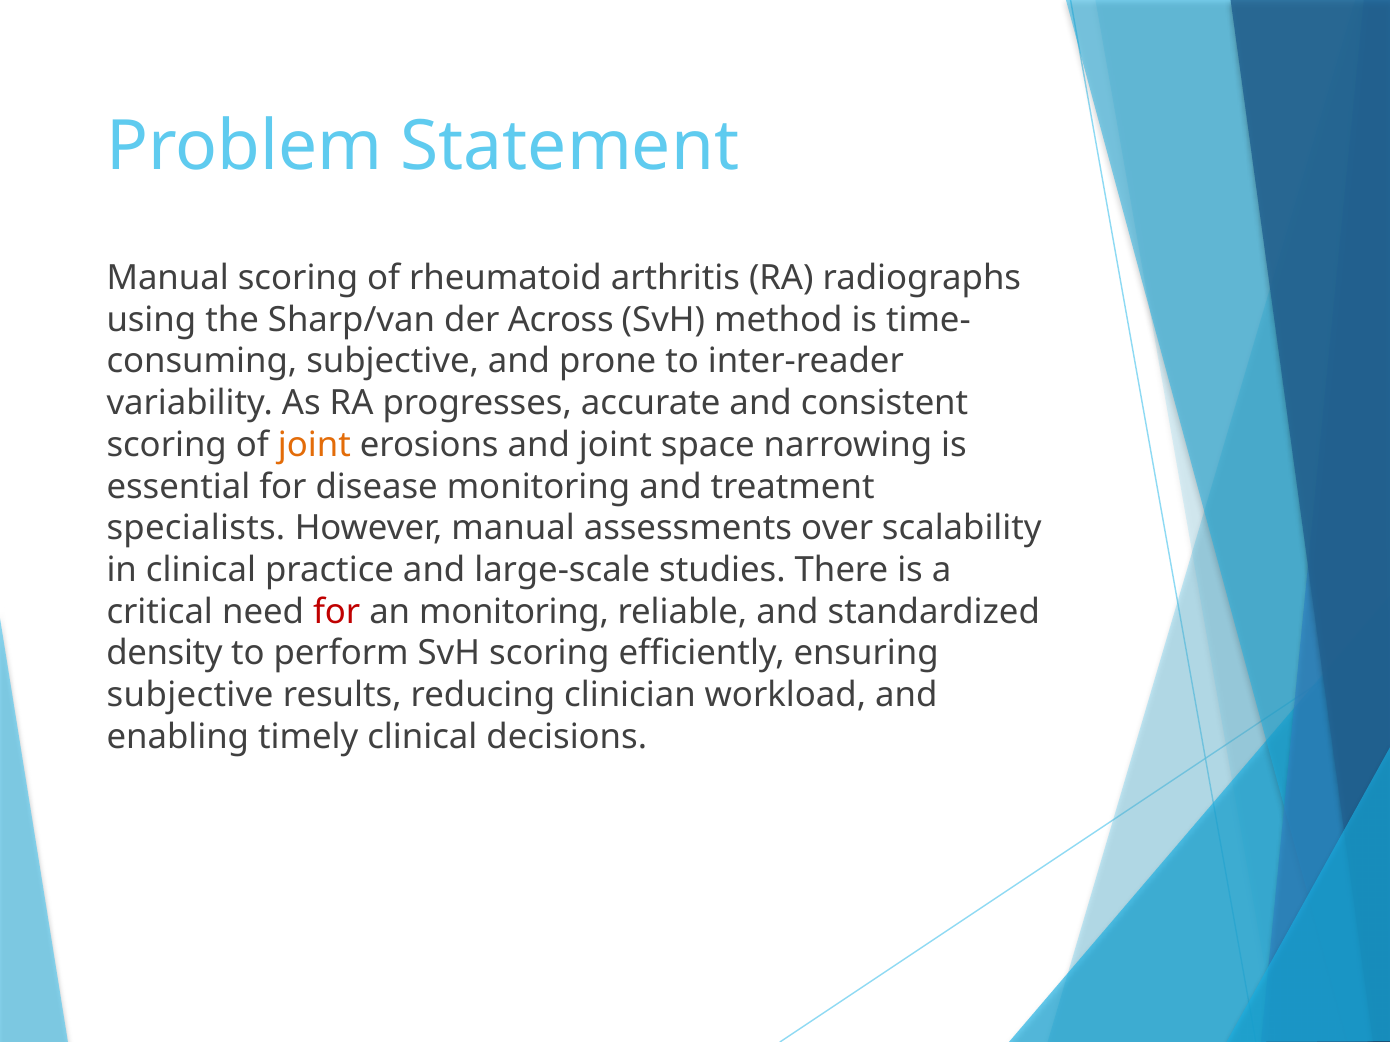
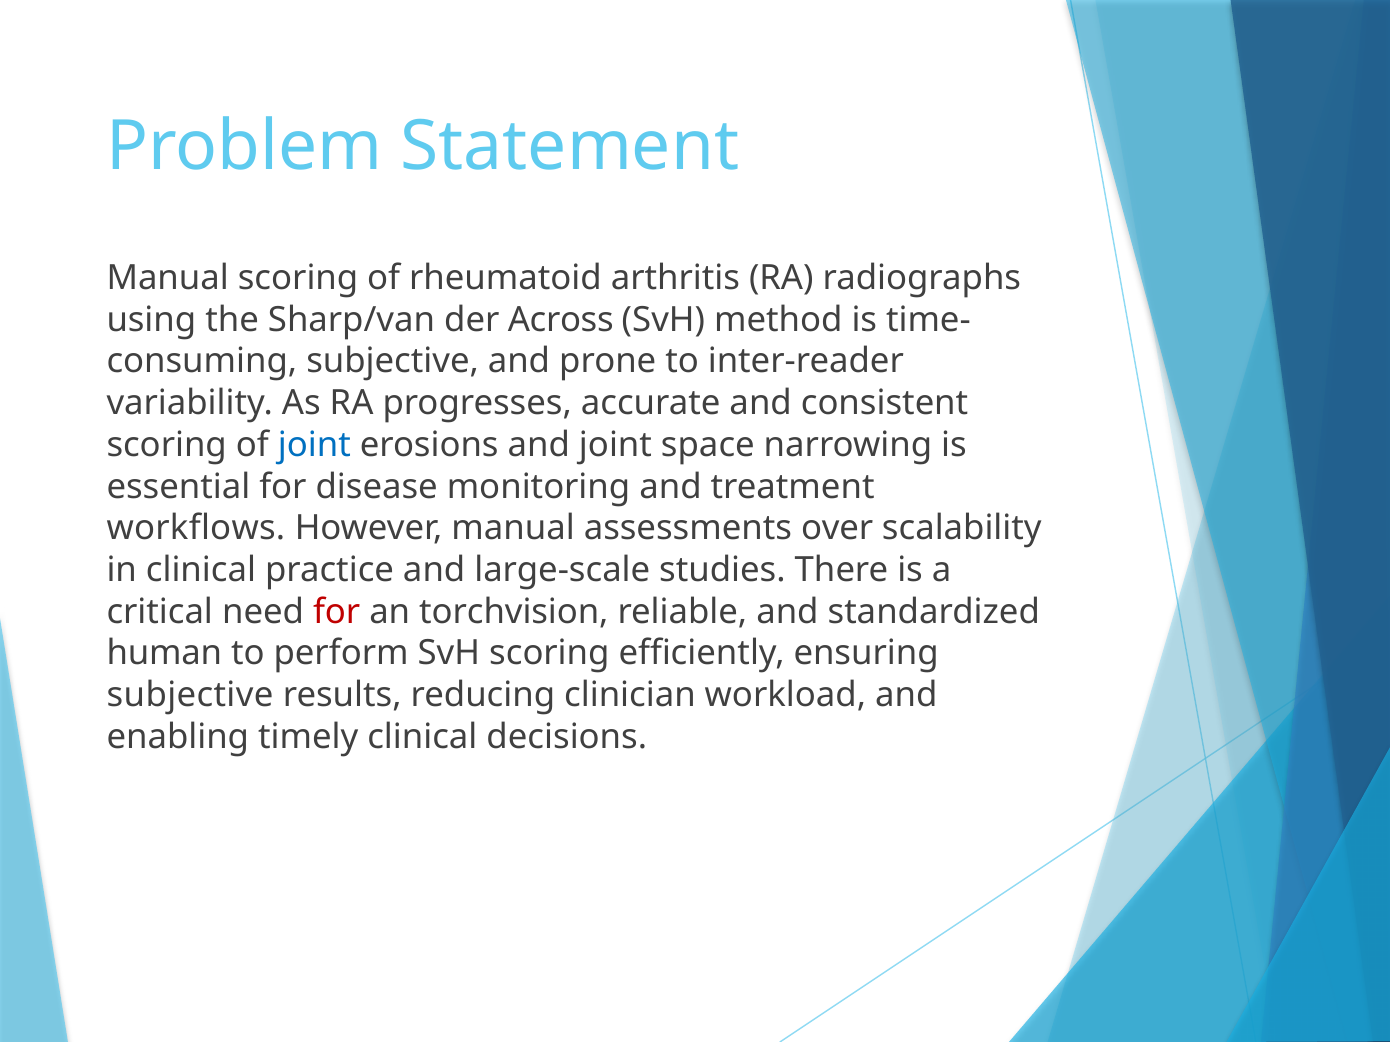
joint at (314, 445) colour: orange -> blue
specialists: specialists -> workflows
an monitoring: monitoring -> torchvision
density: density -> human
